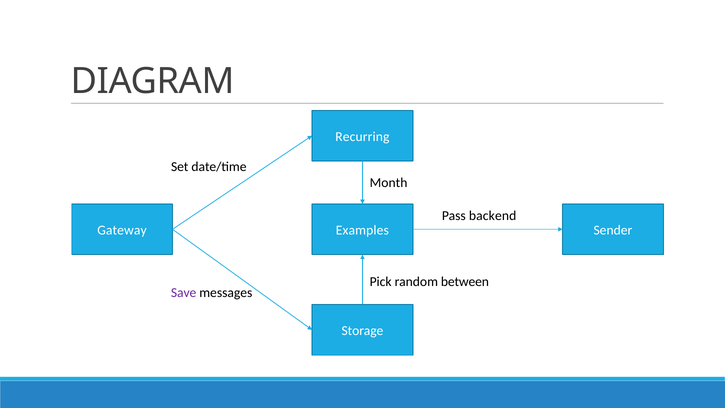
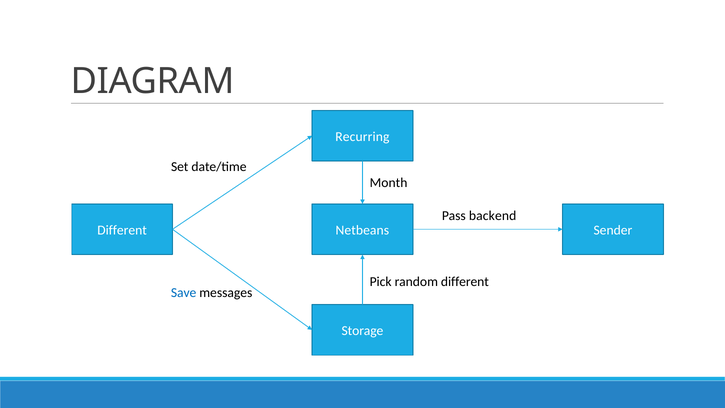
Gateway at (122, 230): Gateway -> Different
Examples: Examples -> Netbeans
random between: between -> different
Save colour: purple -> blue
